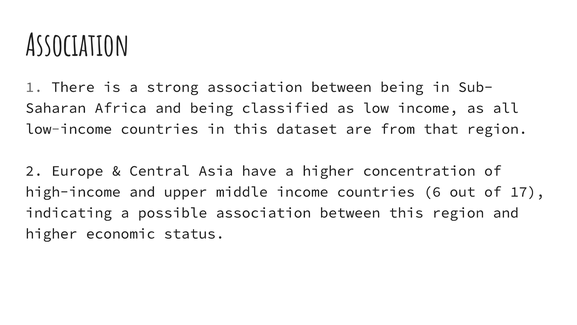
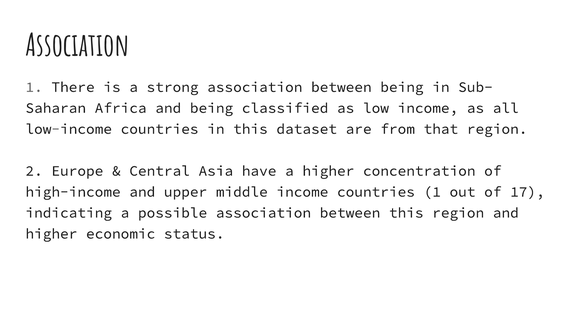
countries 6: 6 -> 1
